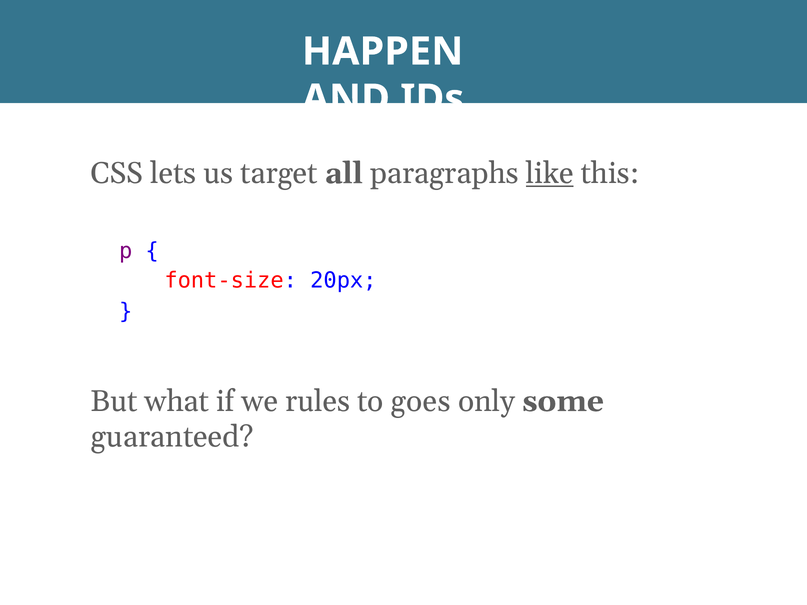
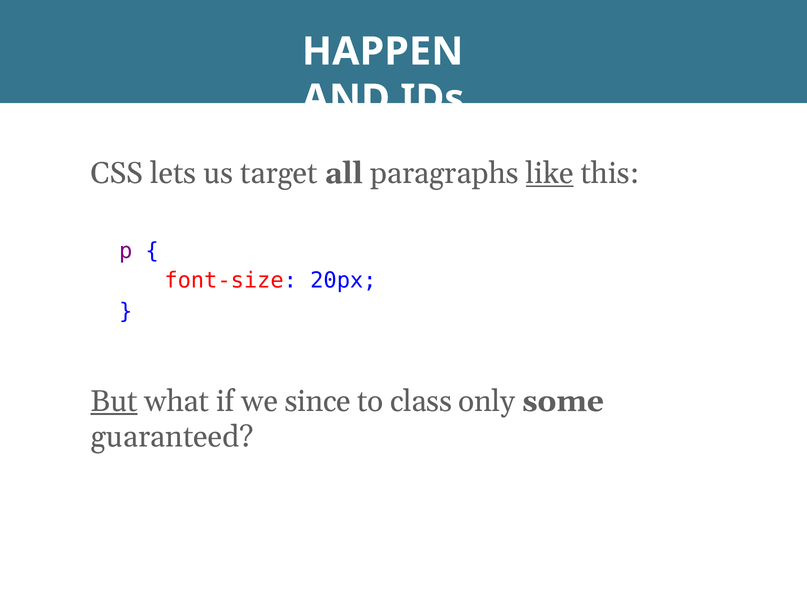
But underline: none -> present
rules: rules -> since
goes: goes -> class
